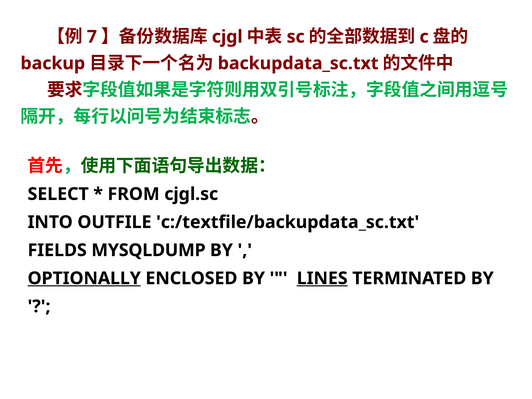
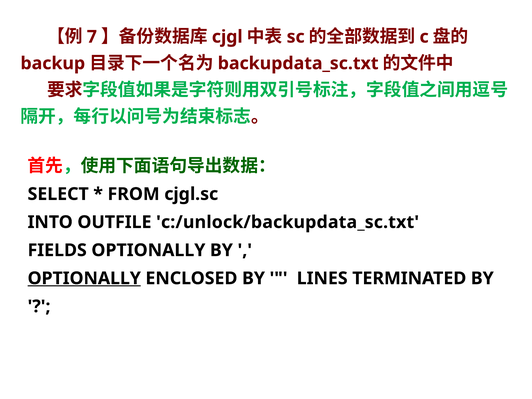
c:/textfile/backupdata_sc.txt: c:/textfile/backupdata_sc.txt -> c:/unlock/backupdata_sc.txt
FIELDS MYSQLDUMP: MYSQLDUMP -> OPTIONALLY
LINES underline: present -> none
